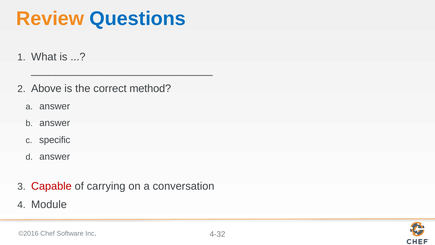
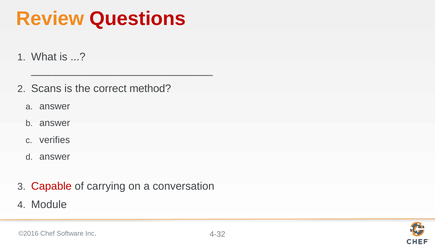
Questions colour: blue -> red
Above: Above -> Scans
specific: specific -> verifies
